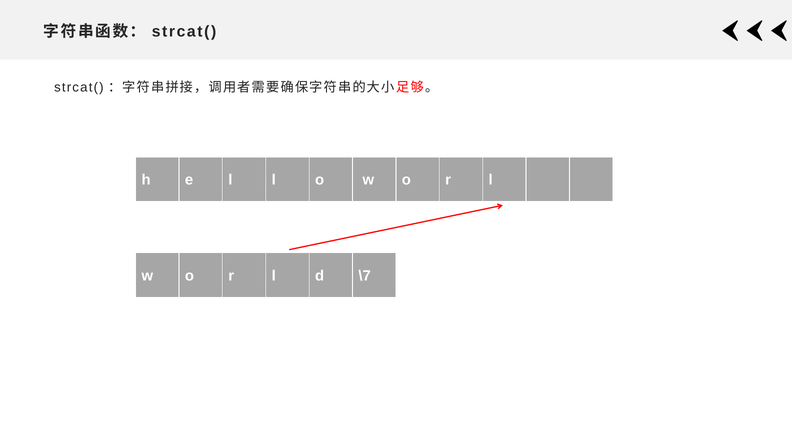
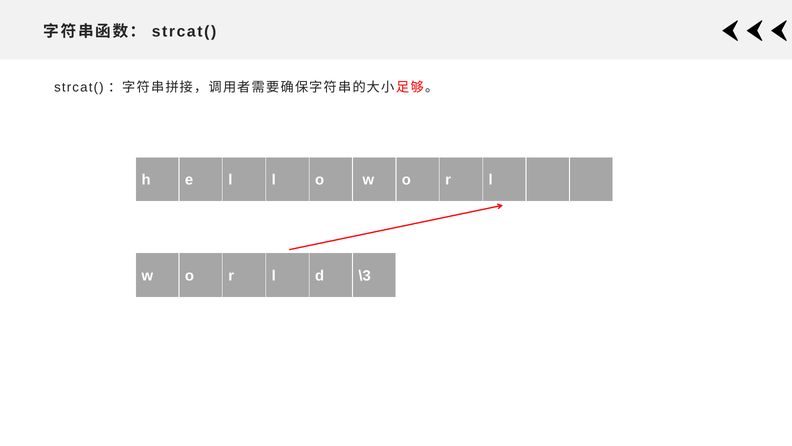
\7: \7 -> \3
